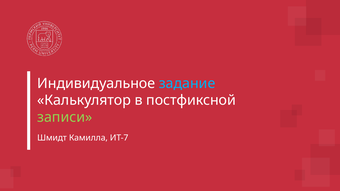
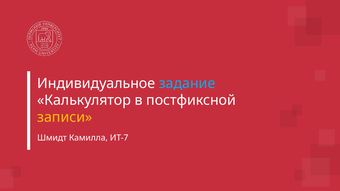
записи colour: light green -> yellow
